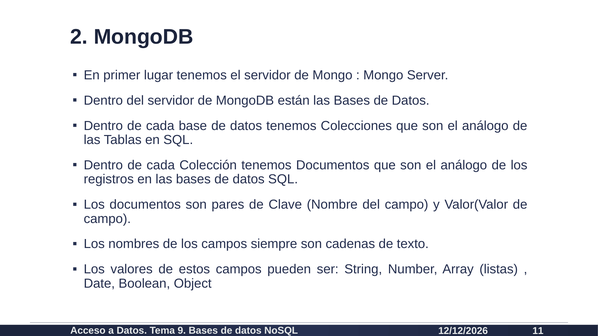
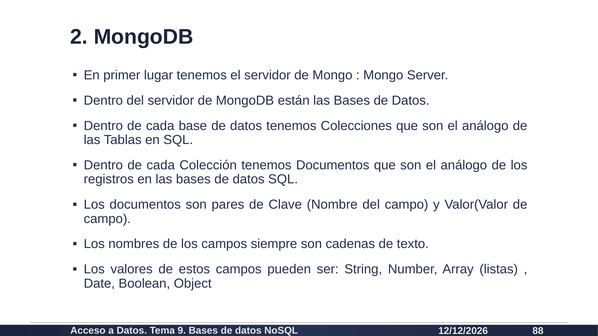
11: 11 -> 88
